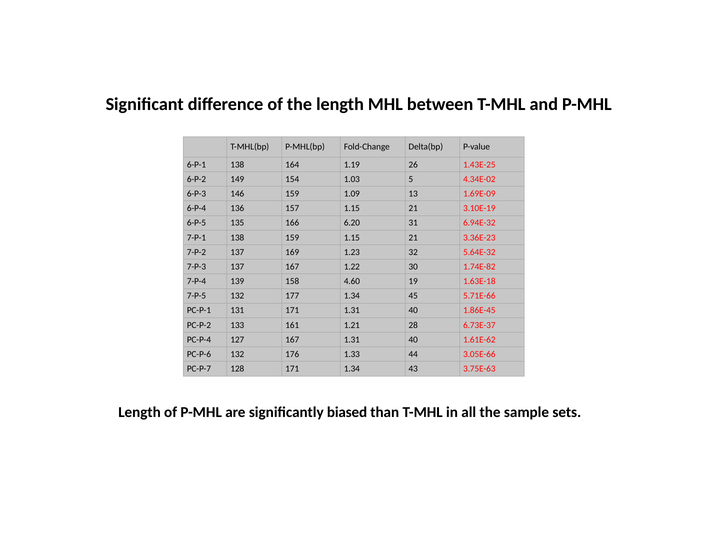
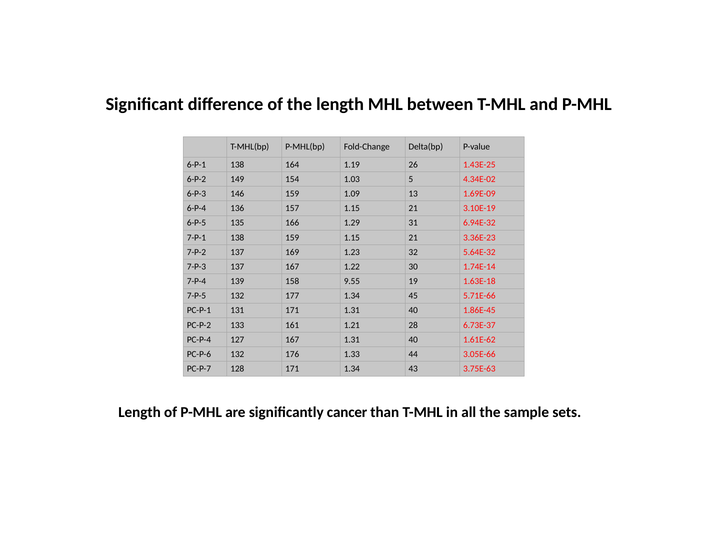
6.20: 6.20 -> 1.29
1.74E-82: 1.74E-82 -> 1.74E-14
4.60: 4.60 -> 9.55
biased: biased -> cancer
